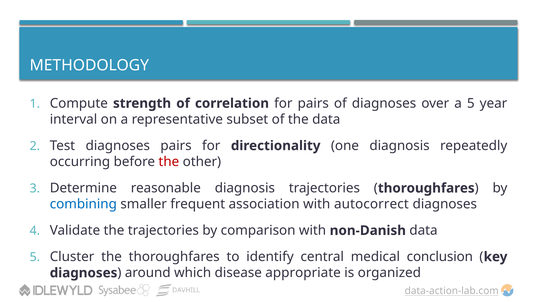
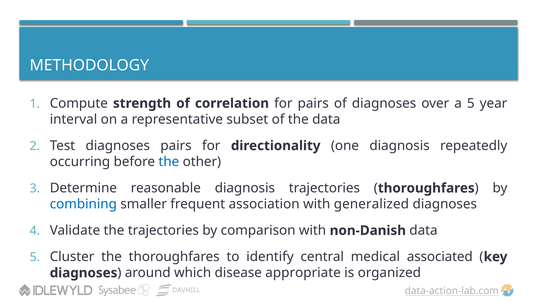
the at (169, 162) colour: red -> blue
autocorrect: autocorrect -> generalized
conclusion: conclusion -> associated
